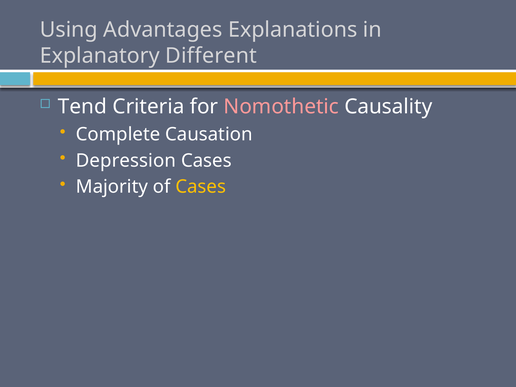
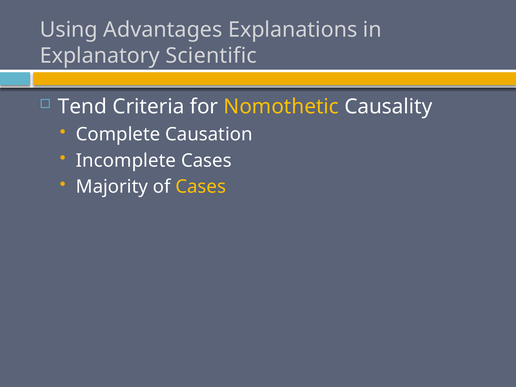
Different: Different -> Scientific
Nomothetic colour: pink -> yellow
Depression: Depression -> Incomplete
